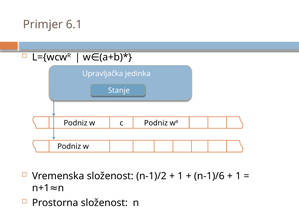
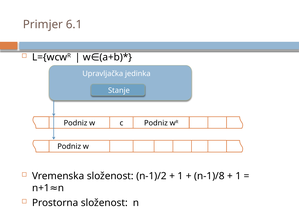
n-1)/6: n-1)/6 -> n-1)/8
